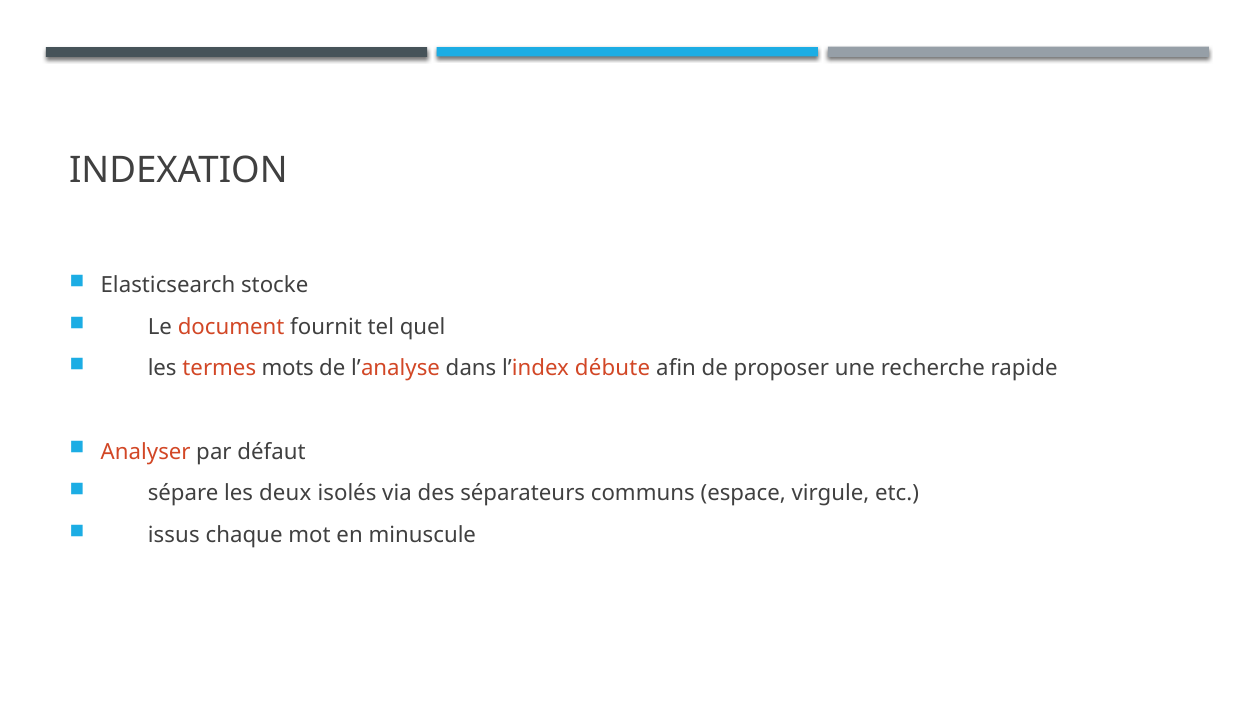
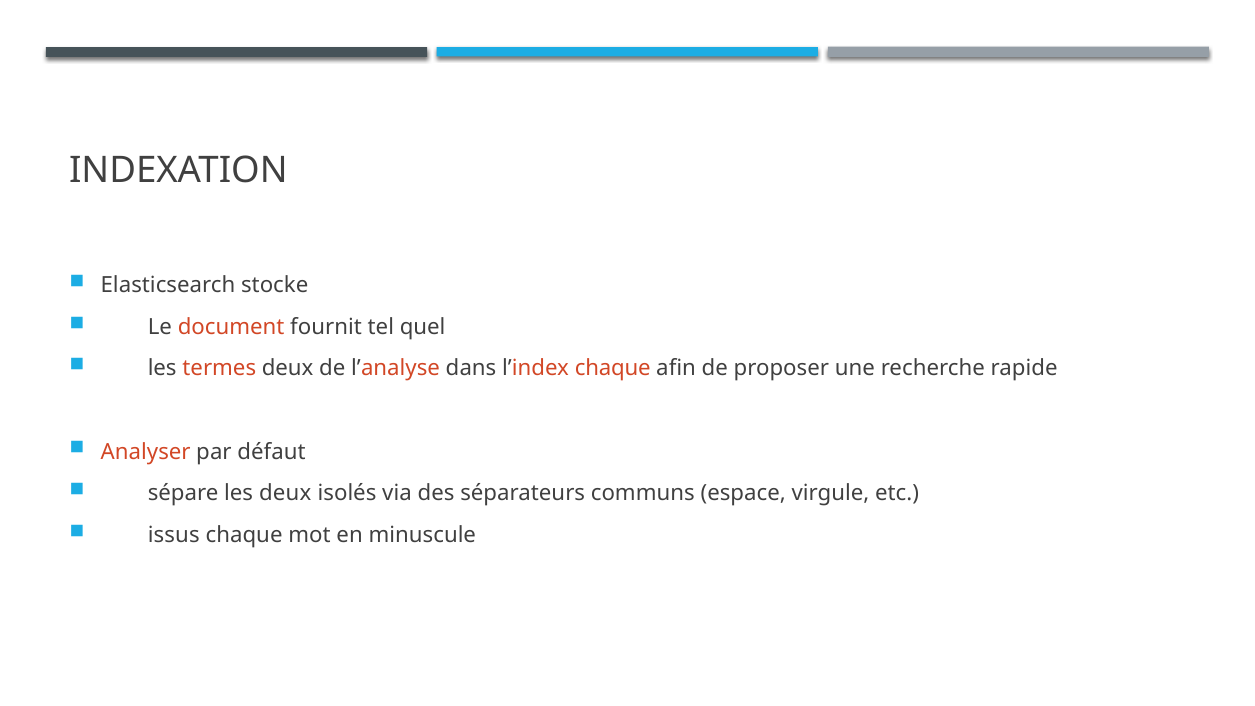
termes mots: mots -> deux
l’index débute: débute -> chaque
